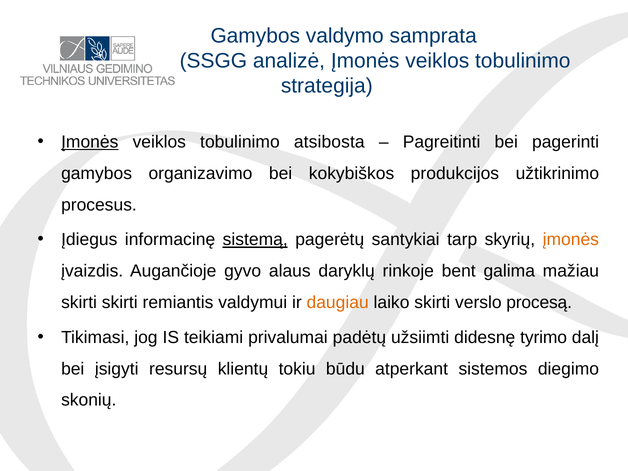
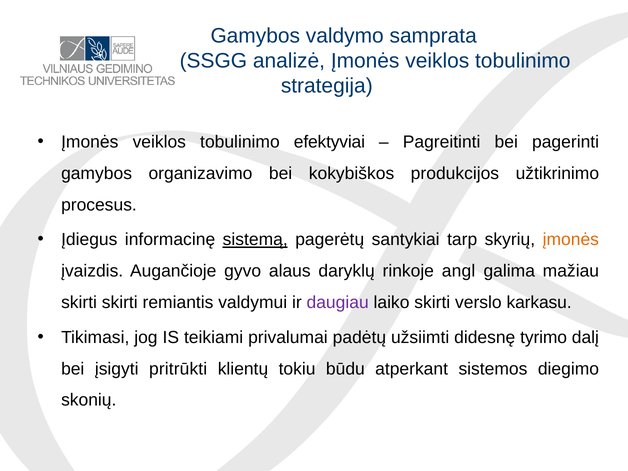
Įmonės at (90, 142) underline: present -> none
atsibosta: atsibosta -> efektyviai
bent: bent -> angl
daugiau colour: orange -> purple
procesą: procesą -> karkasu
resursų: resursų -> pritrūkti
